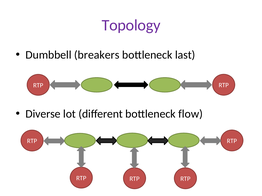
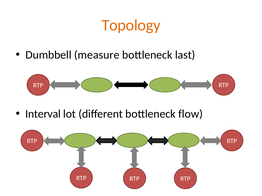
Topology colour: purple -> orange
breakers: breakers -> measure
Diverse: Diverse -> Interval
